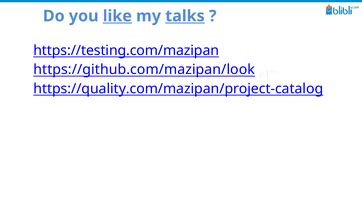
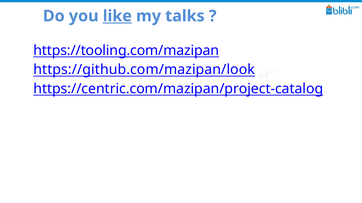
talks underline: present -> none
https://testing.com/mazipan: https://testing.com/mazipan -> https://tooling.com/mazipan
https://quality.com/mazipan/project-catalog: https://quality.com/mazipan/project-catalog -> https://centric.com/mazipan/project-catalog
